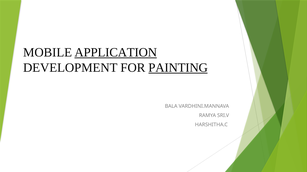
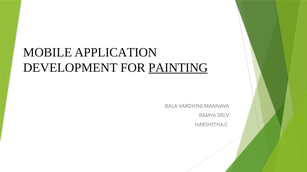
APPLICATION underline: present -> none
